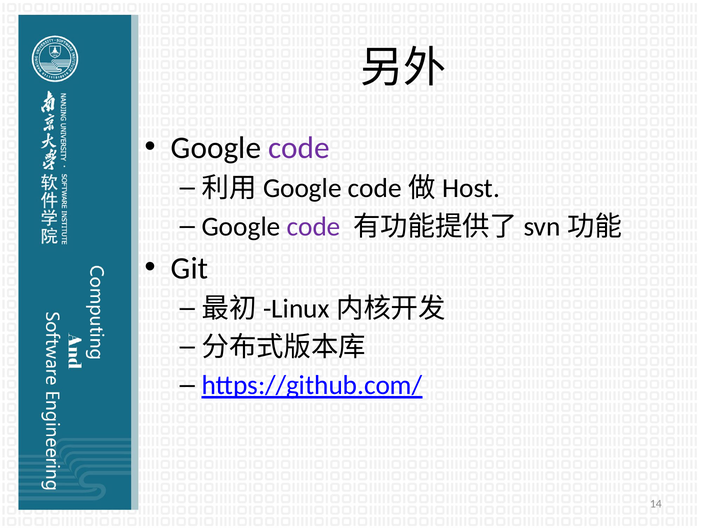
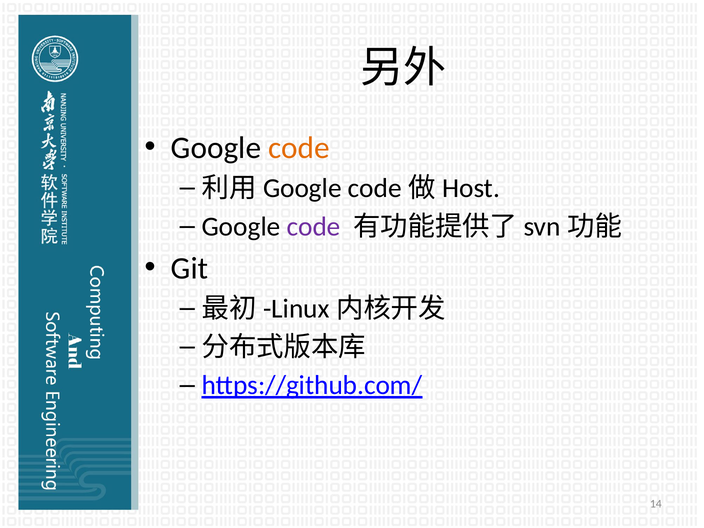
code at (299, 148) colour: purple -> orange
